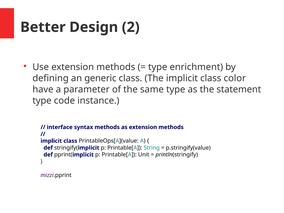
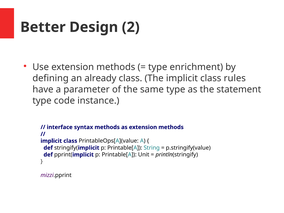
generic: generic -> already
color: color -> rules
